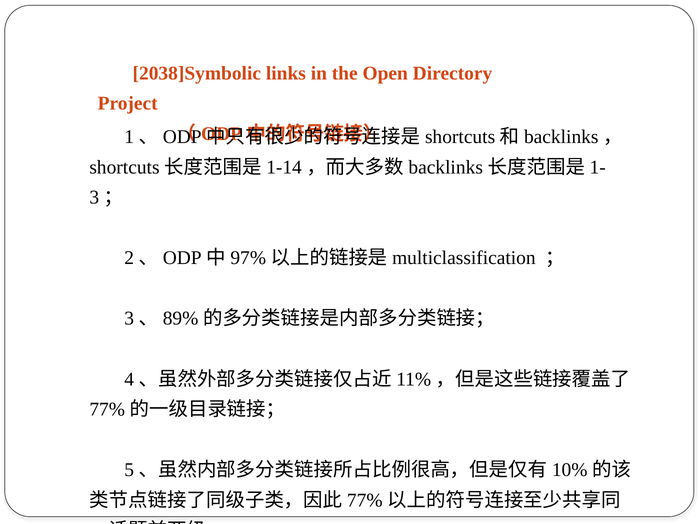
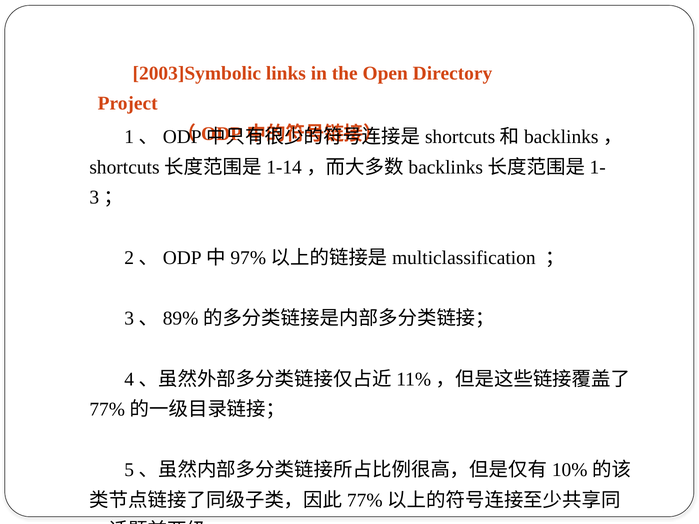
2038]Symbolic: 2038]Symbolic -> 2003]Symbolic
